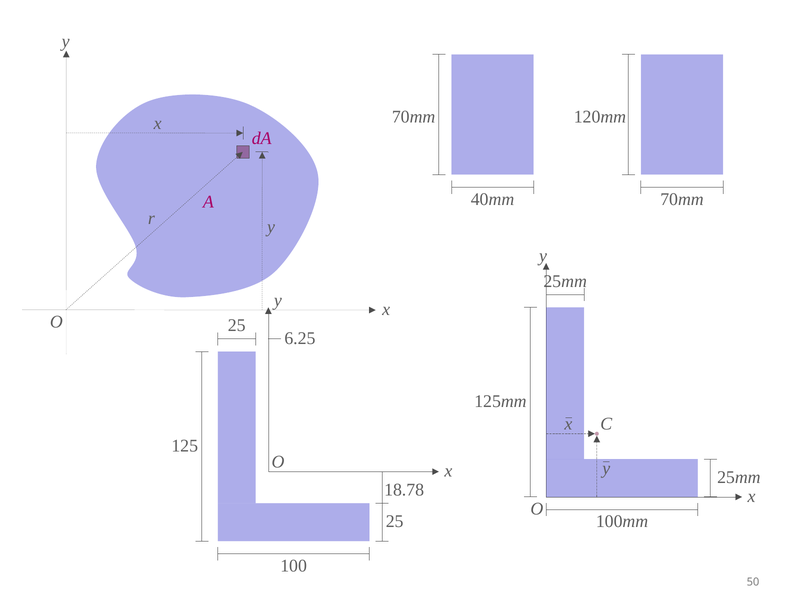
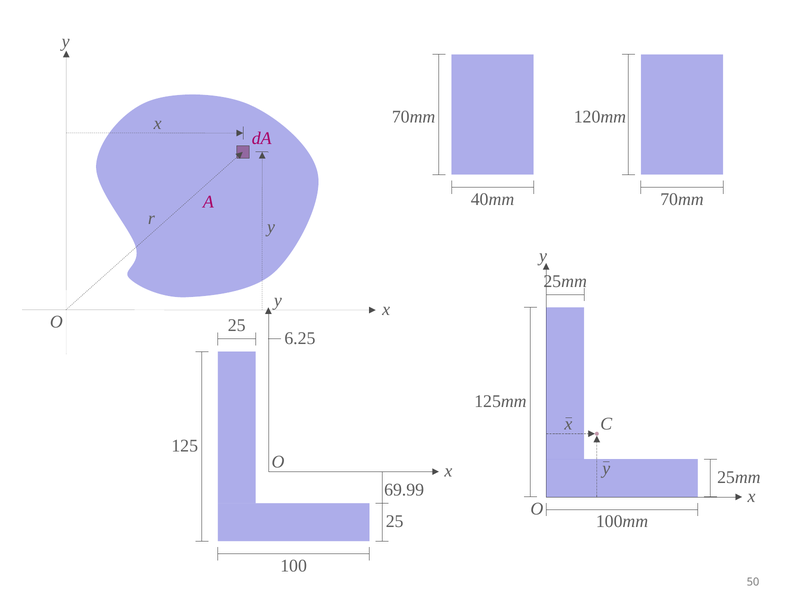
18.78: 18.78 -> 69.99
